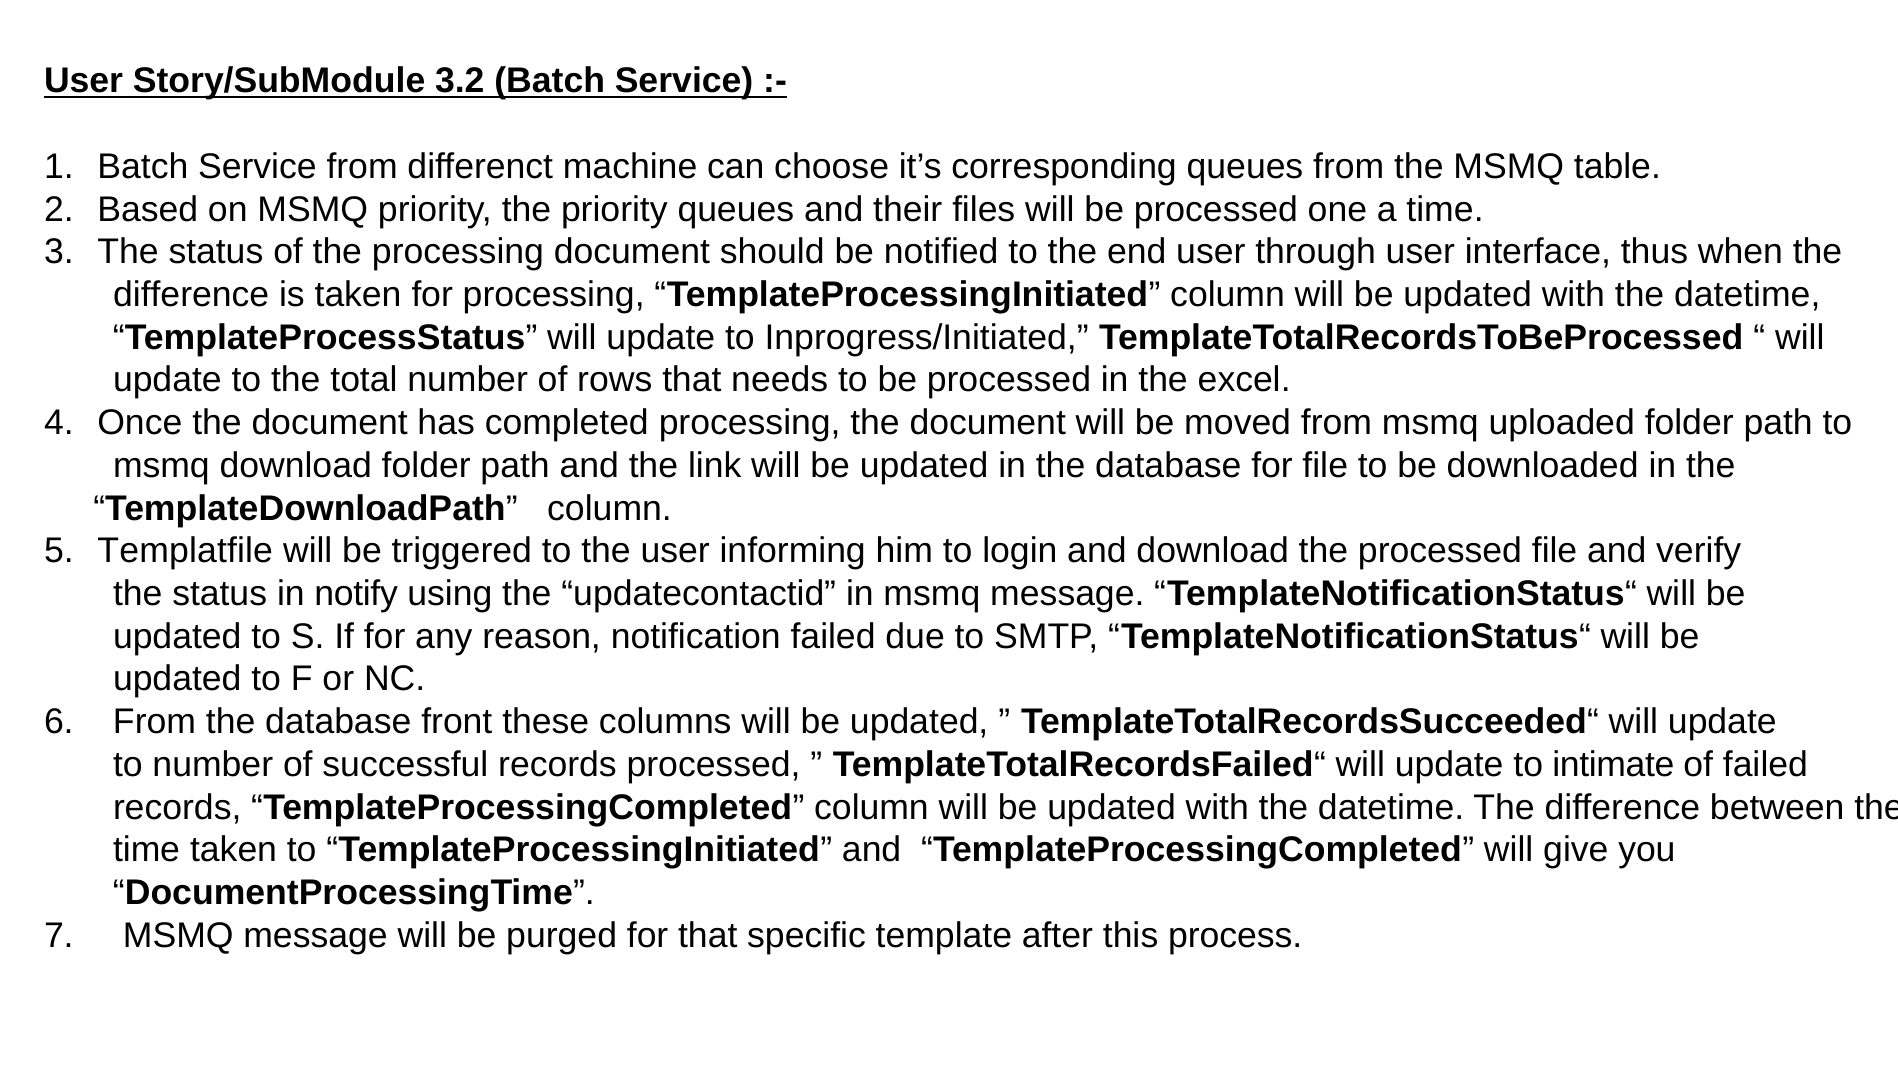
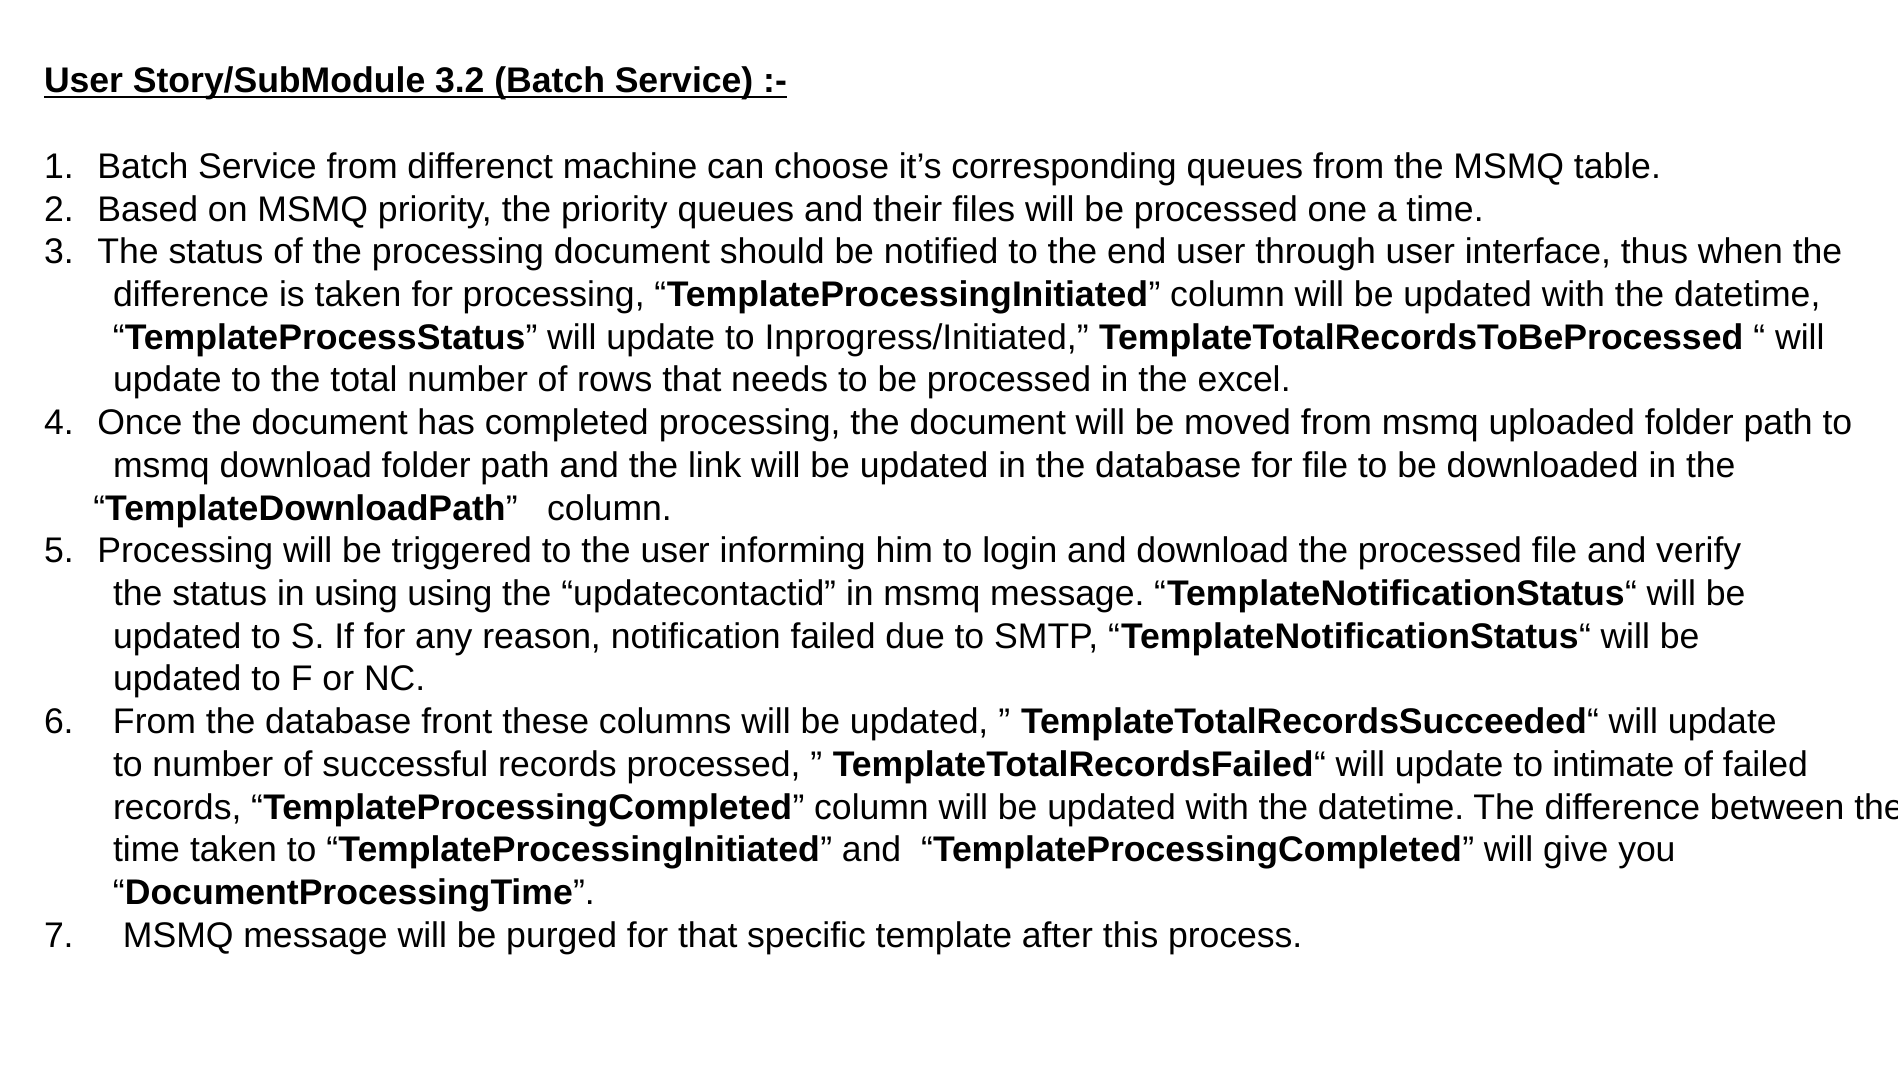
Templatfile at (185, 551): Templatfile -> Processing
in notify: notify -> using
